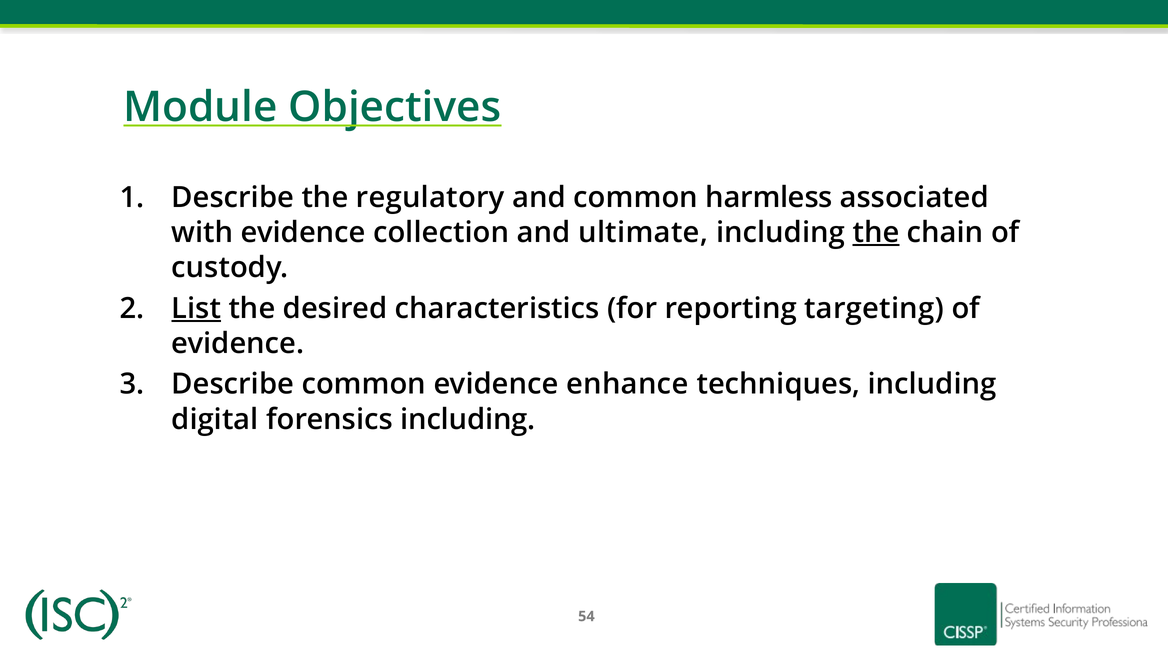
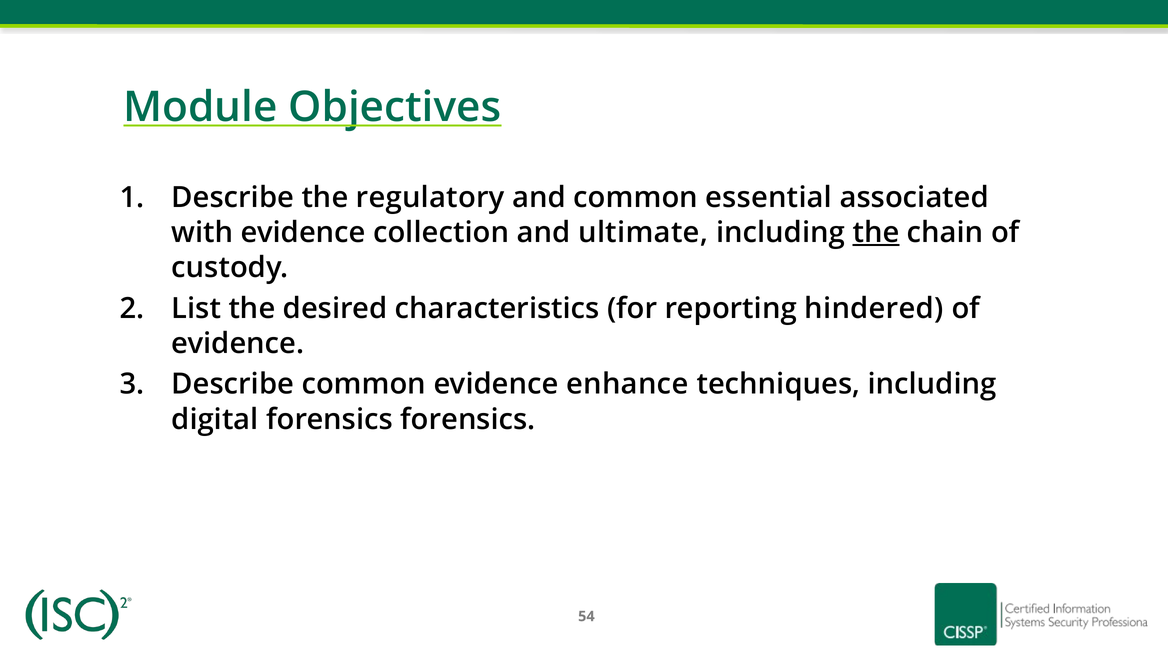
harmless: harmless -> essential
List underline: present -> none
targeting: targeting -> hindered
forensics including: including -> forensics
